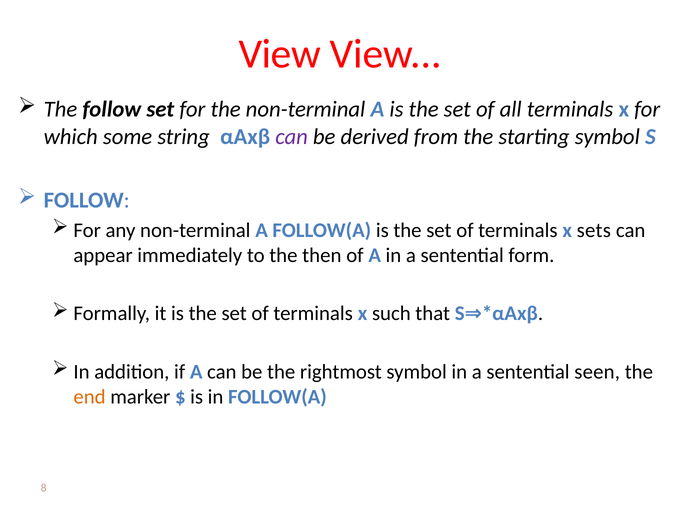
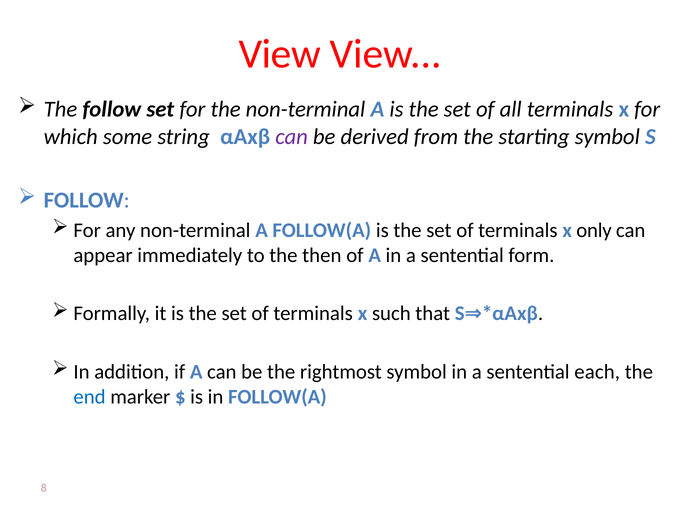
sets: sets -> only
seen: seen -> each
end colour: orange -> blue
